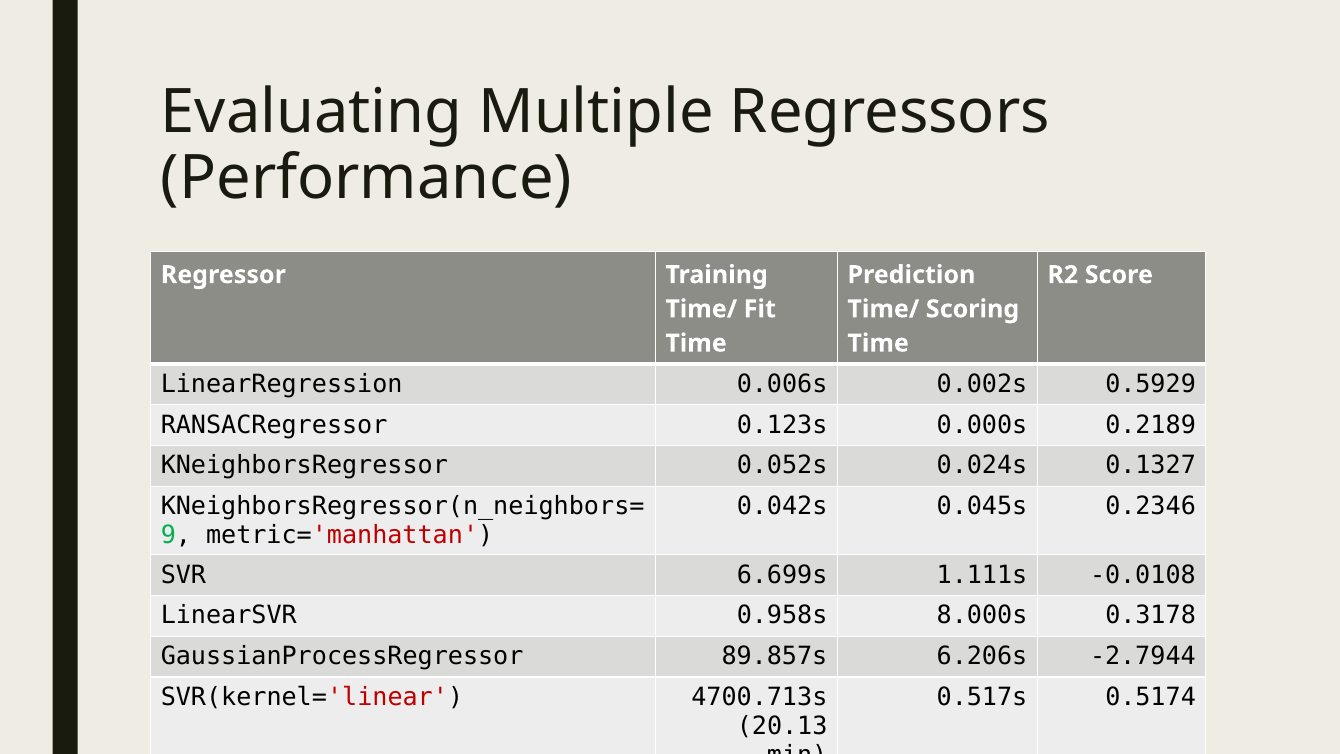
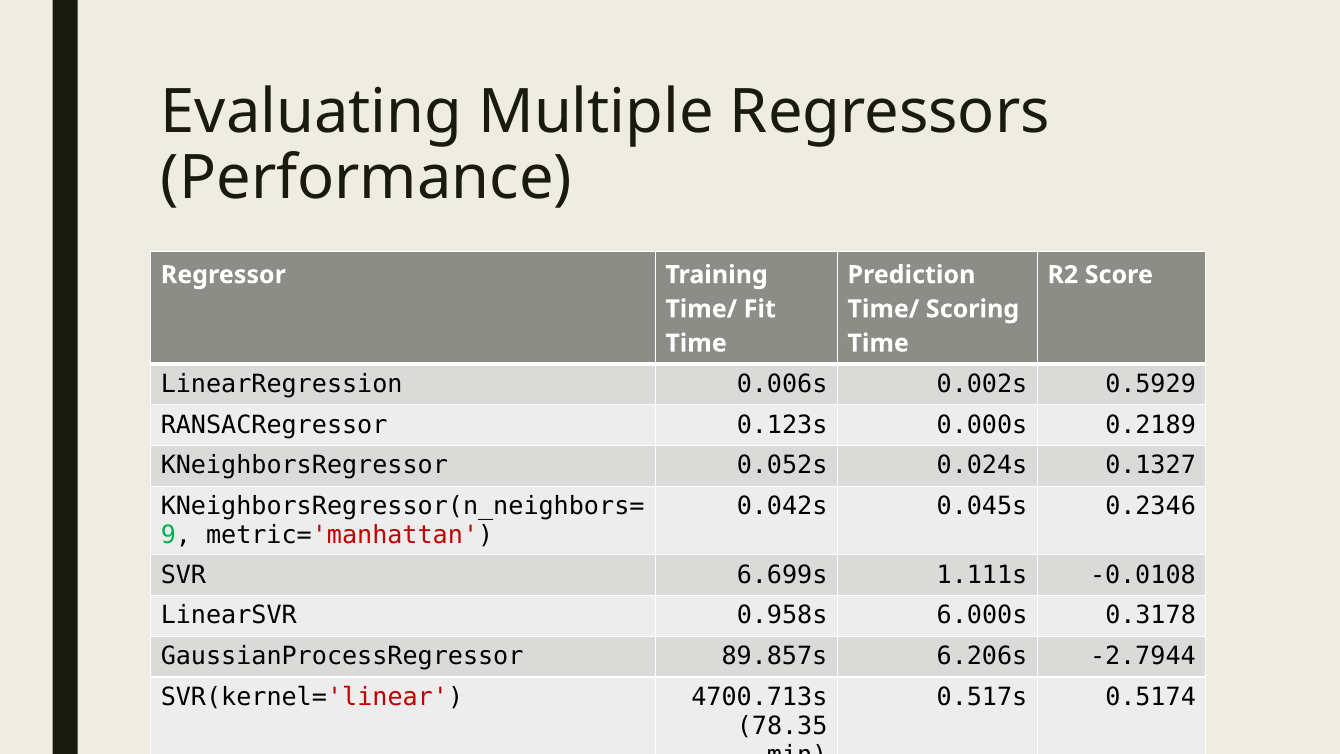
8.000s: 8.000s -> 6.000s
20.13: 20.13 -> 78.35
